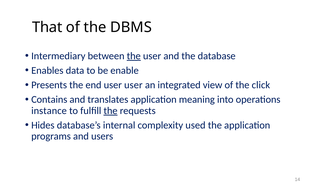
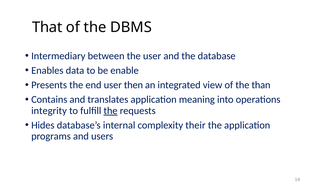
the at (134, 56) underline: present -> none
user user: user -> then
click: click -> than
instance: instance -> integrity
used: used -> their
